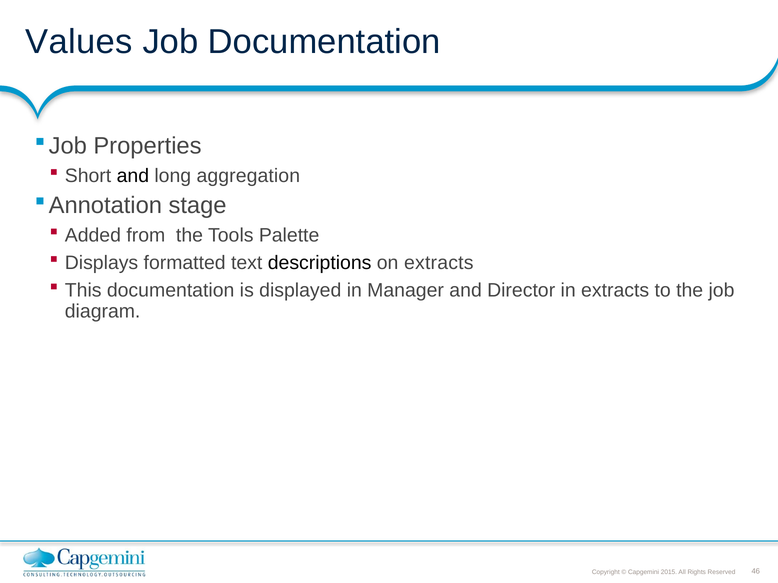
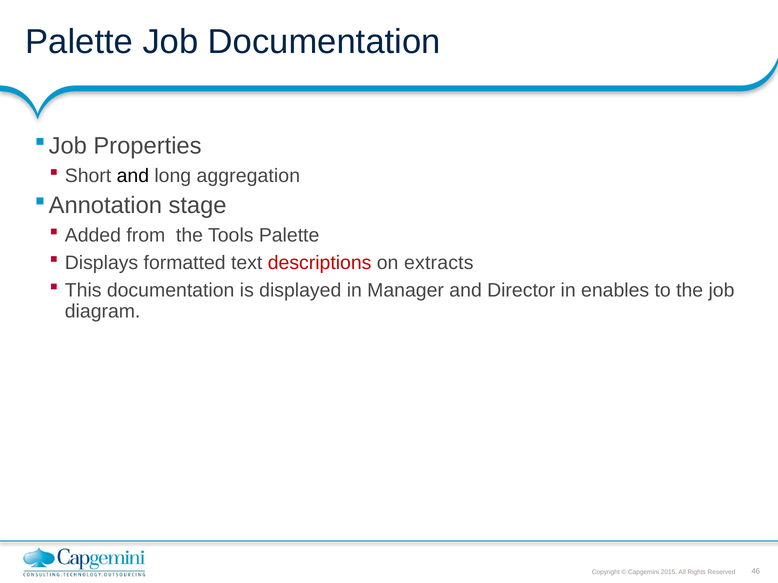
Values at (79, 42): Values -> Palette
descriptions colour: black -> red
in extracts: extracts -> enables
